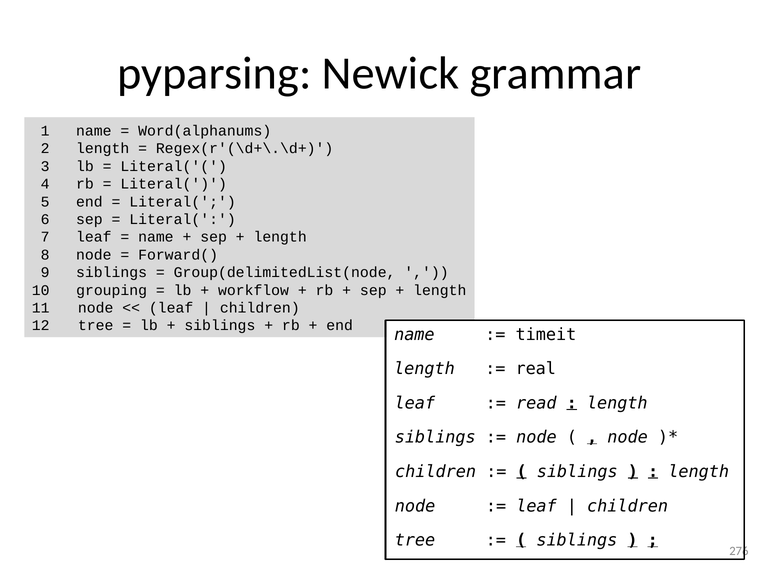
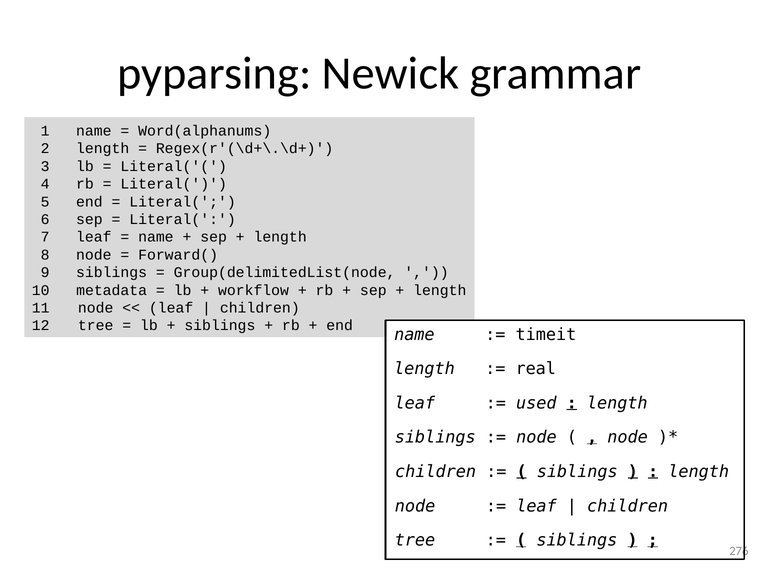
grouping: grouping -> metadata
read: read -> used
